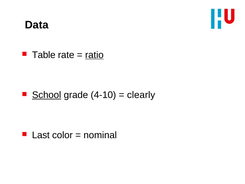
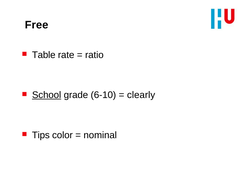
Data: Data -> Free
ratio underline: present -> none
4-10: 4-10 -> 6-10
Last: Last -> Tips
